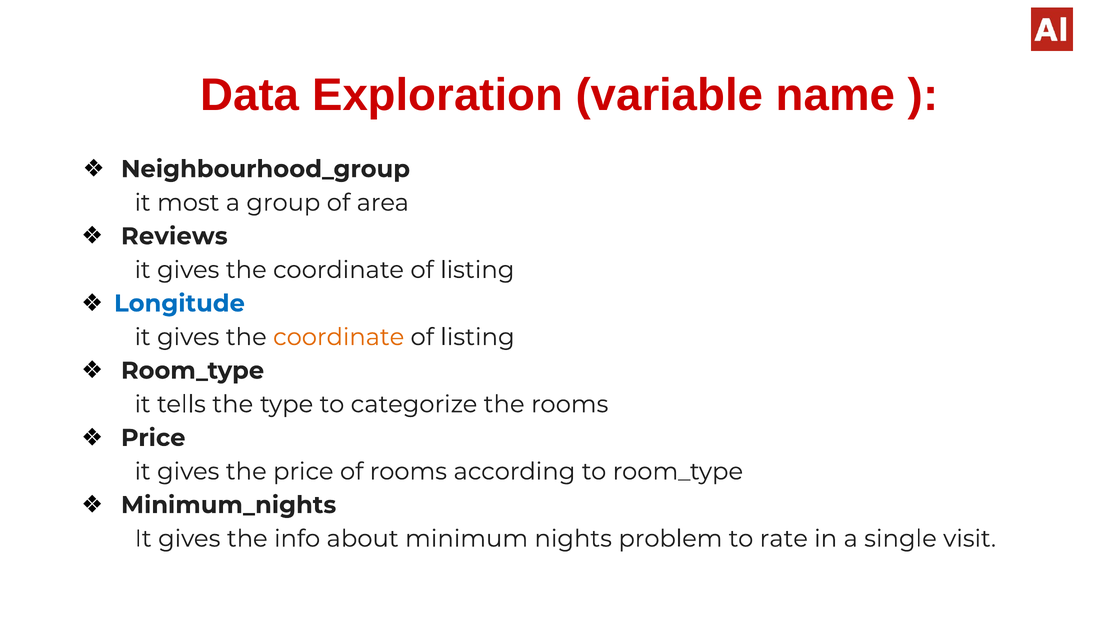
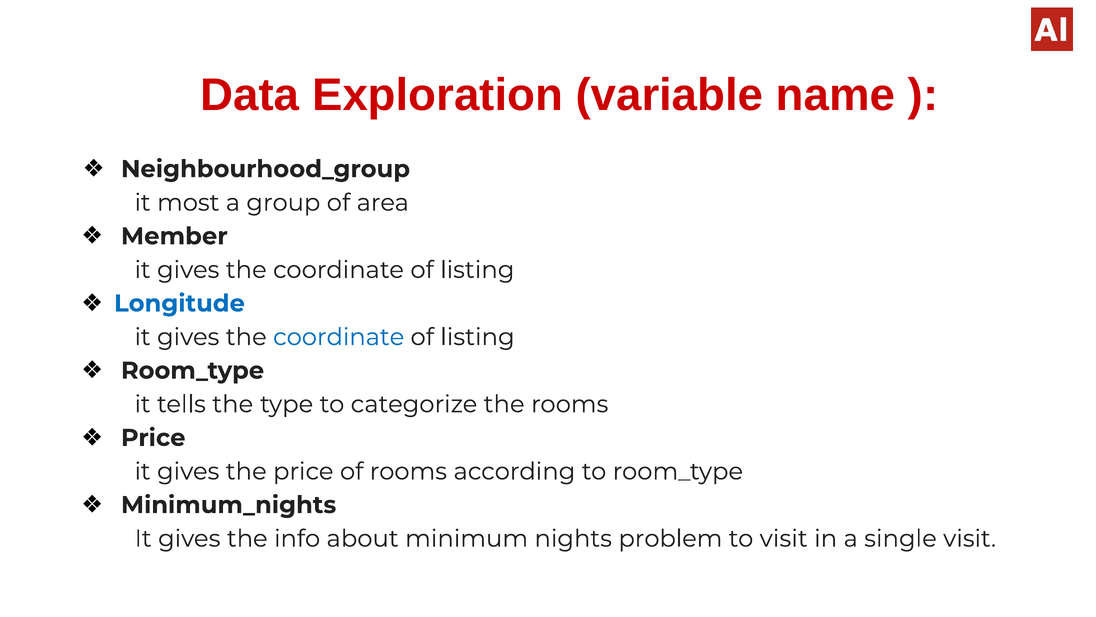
Reviews: Reviews -> Member
coordinate at (339, 337) colour: orange -> blue
to rate: rate -> visit
